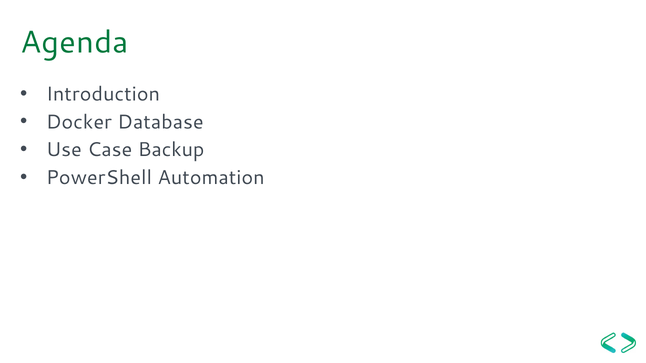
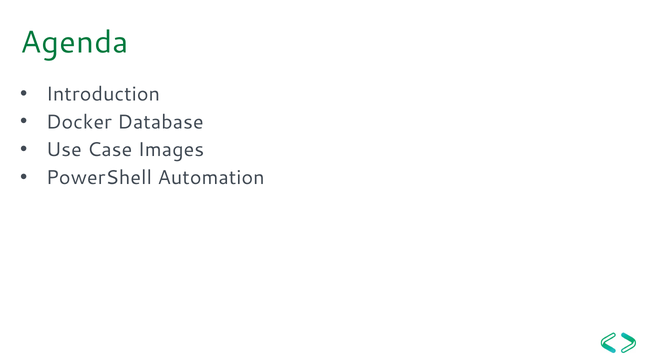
Backup: Backup -> Images
